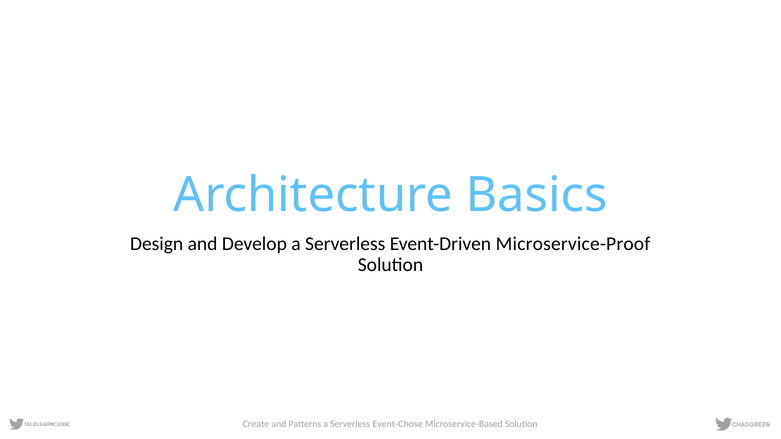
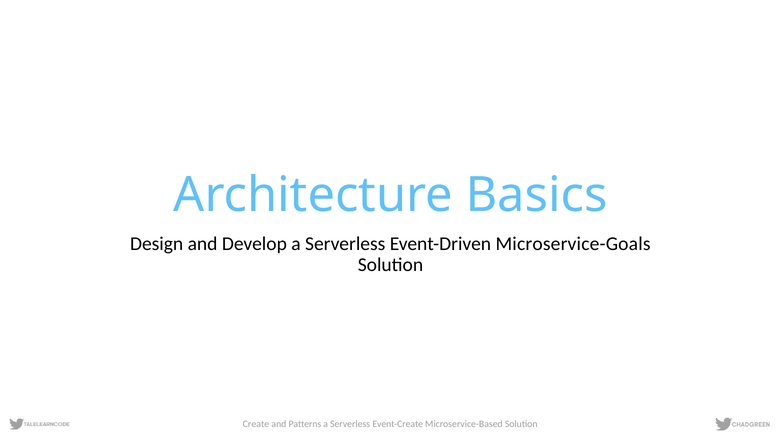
Microservice-Proof: Microservice-Proof -> Microservice-Goals
Event-Chose: Event-Chose -> Event-Create
